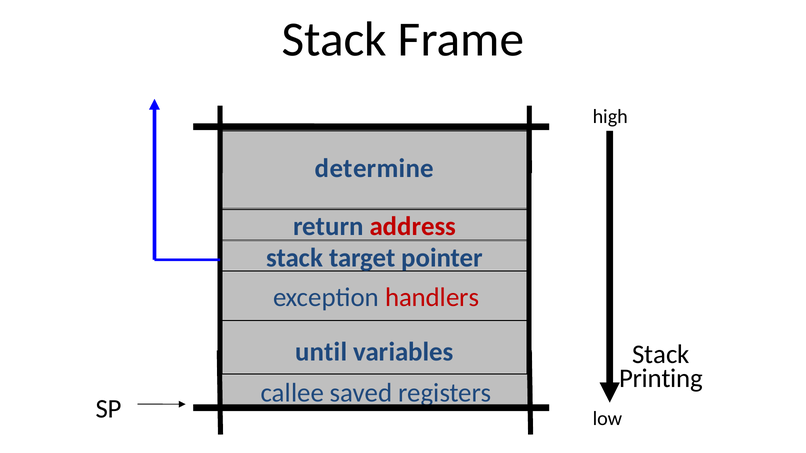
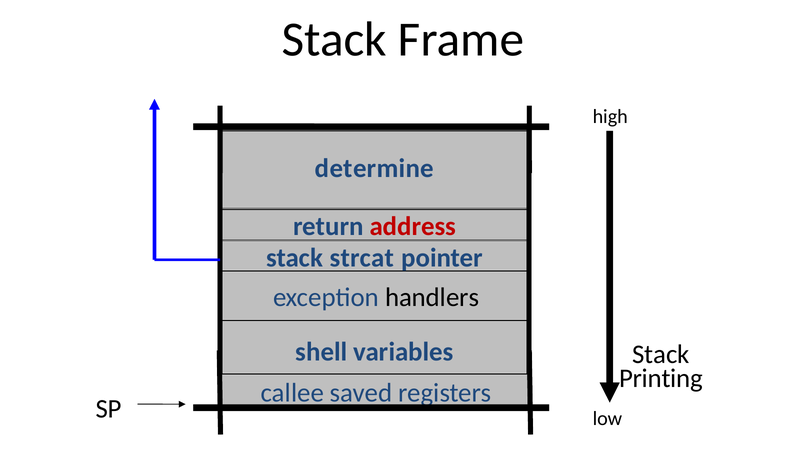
target: target -> strcat
handlers colour: red -> black
until: until -> shell
